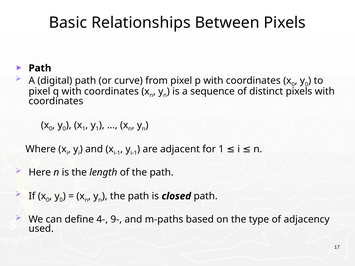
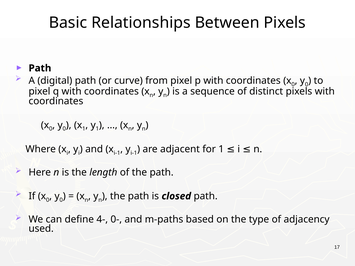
9-: 9- -> 0-
